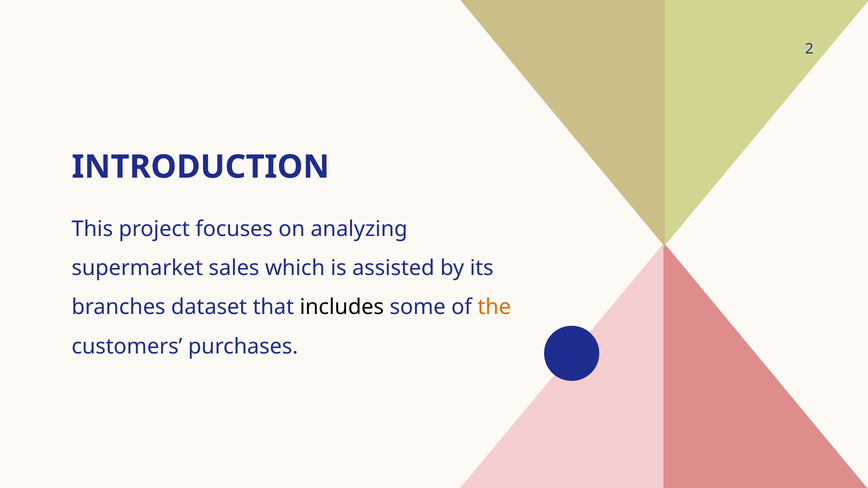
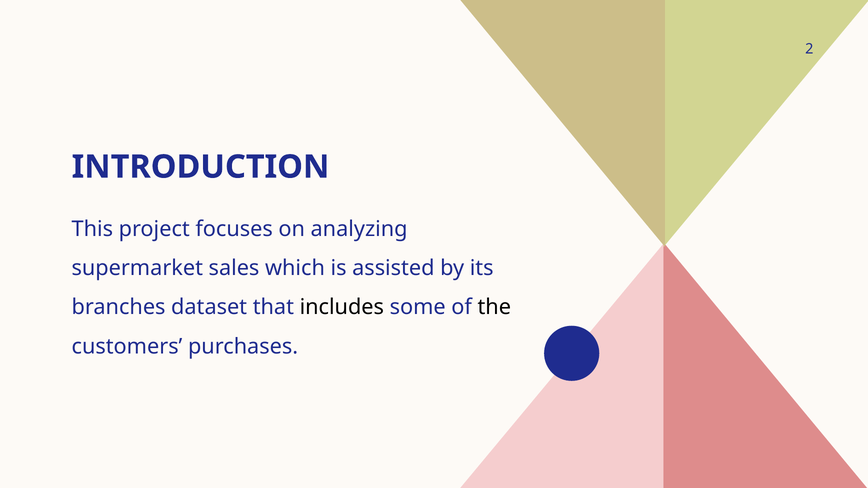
the colour: orange -> black
